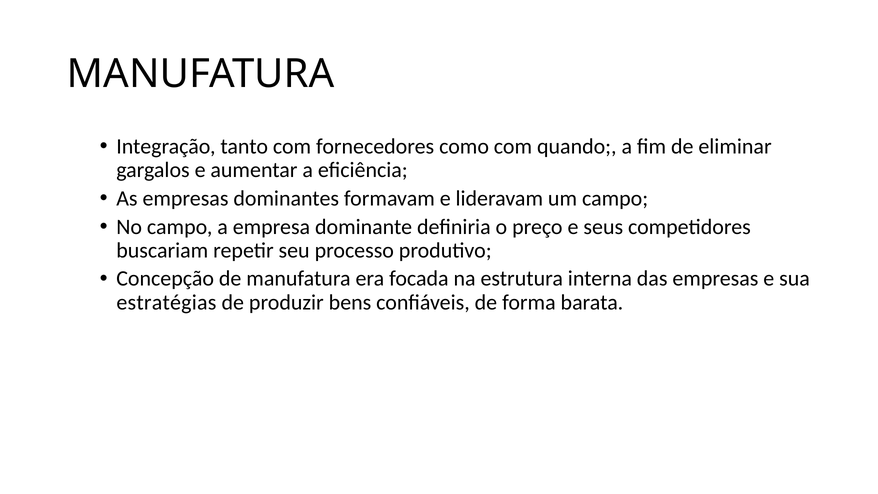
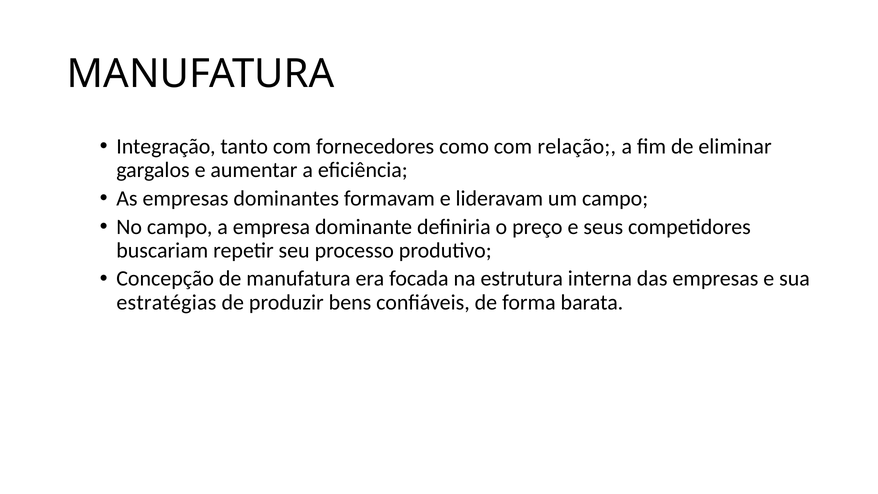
quando: quando -> relação
